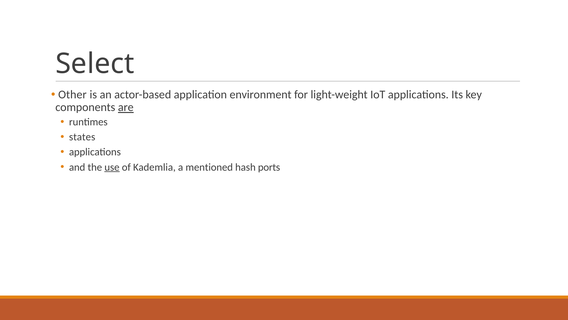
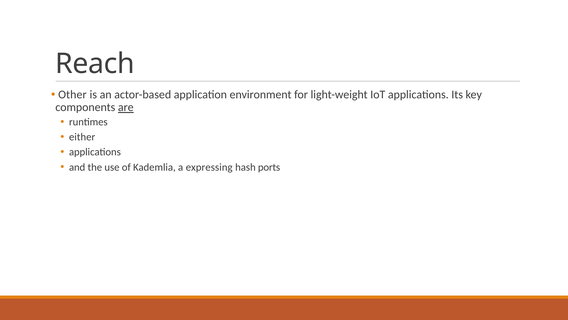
Select: Select -> Reach
states: states -> either
use underline: present -> none
mentioned: mentioned -> expressing
